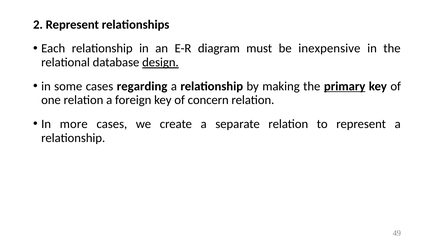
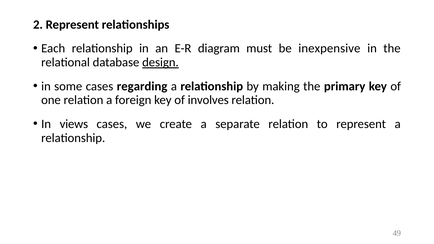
primary underline: present -> none
concern: concern -> involves
more: more -> views
